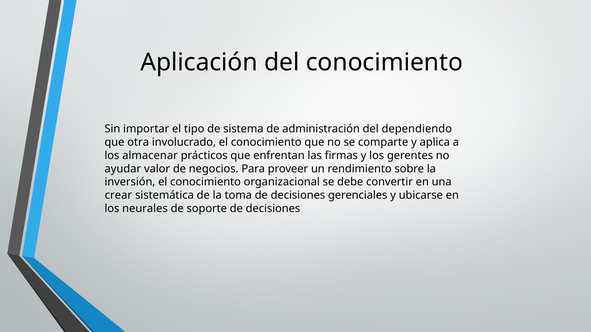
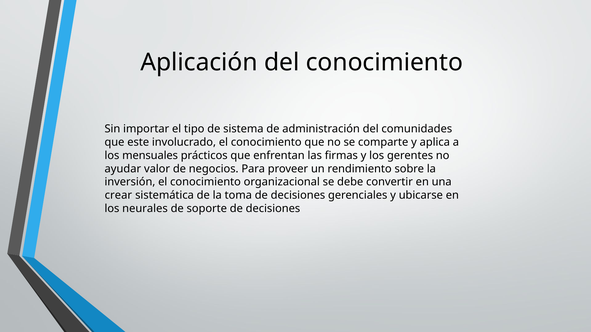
dependiendo: dependiendo -> comunidades
otra: otra -> este
almacenar: almacenar -> mensuales
